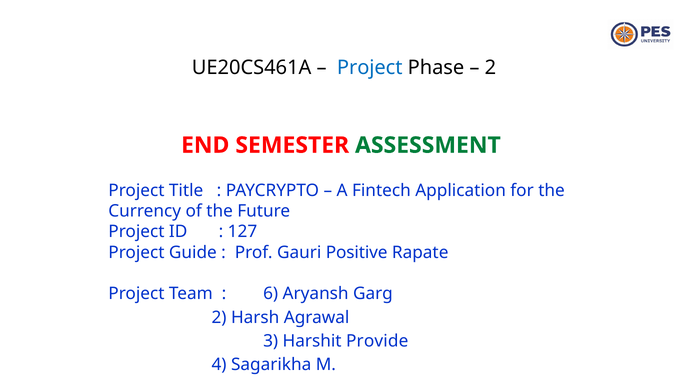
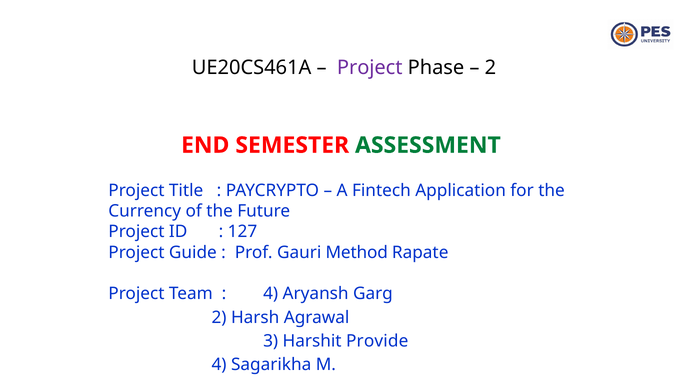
Project at (370, 68) colour: blue -> purple
Positive: Positive -> Method
6 at (271, 294): 6 -> 4
